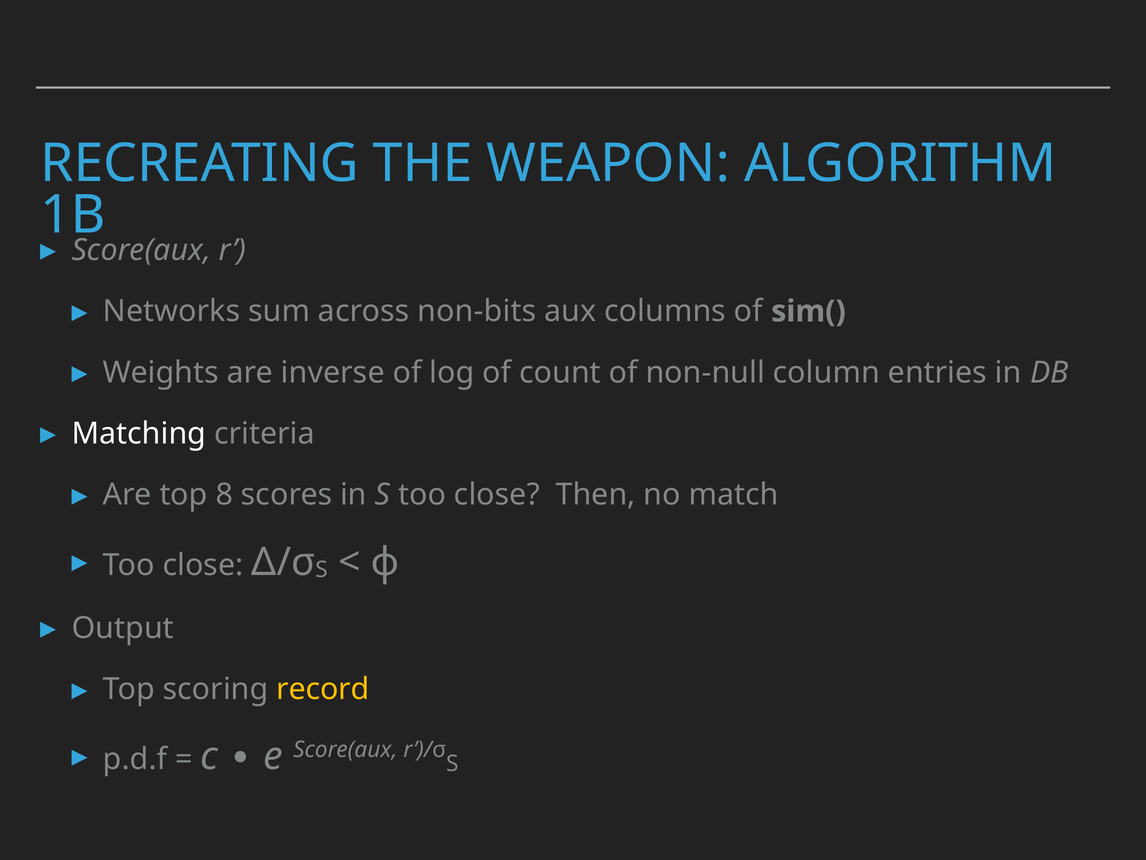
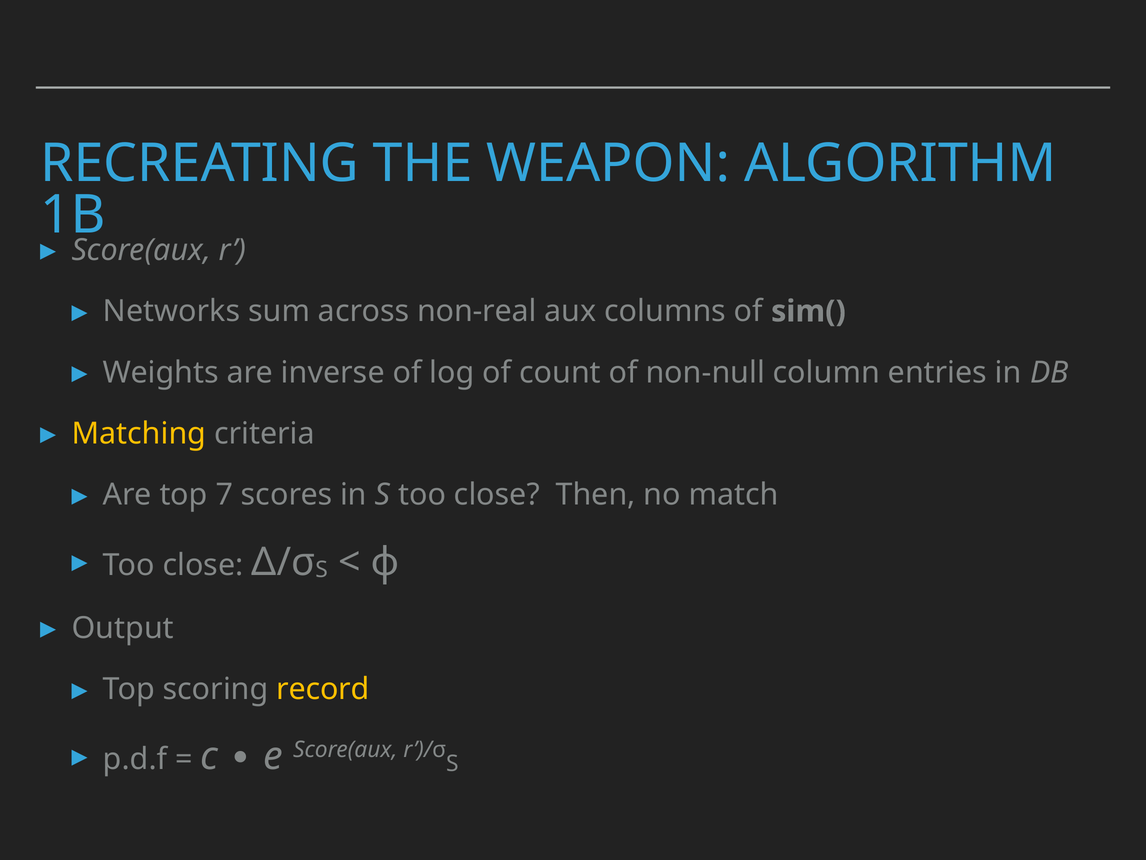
non-bits: non-bits -> non-real
Matching colour: white -> yellow
8: 8 -> 7
